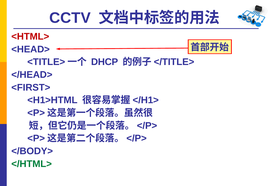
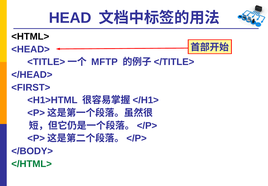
CCTV: CCTV -> HEAD
<HTML> colour: red -> black
DHCP: DHCP -> MFTP
